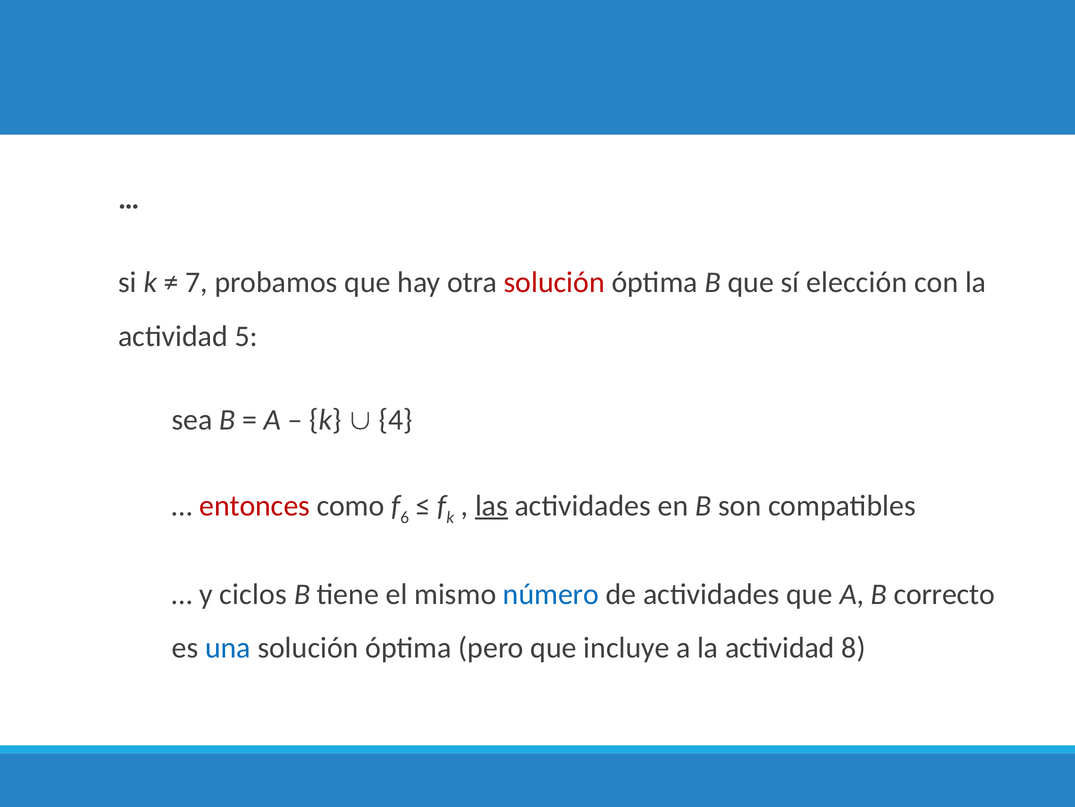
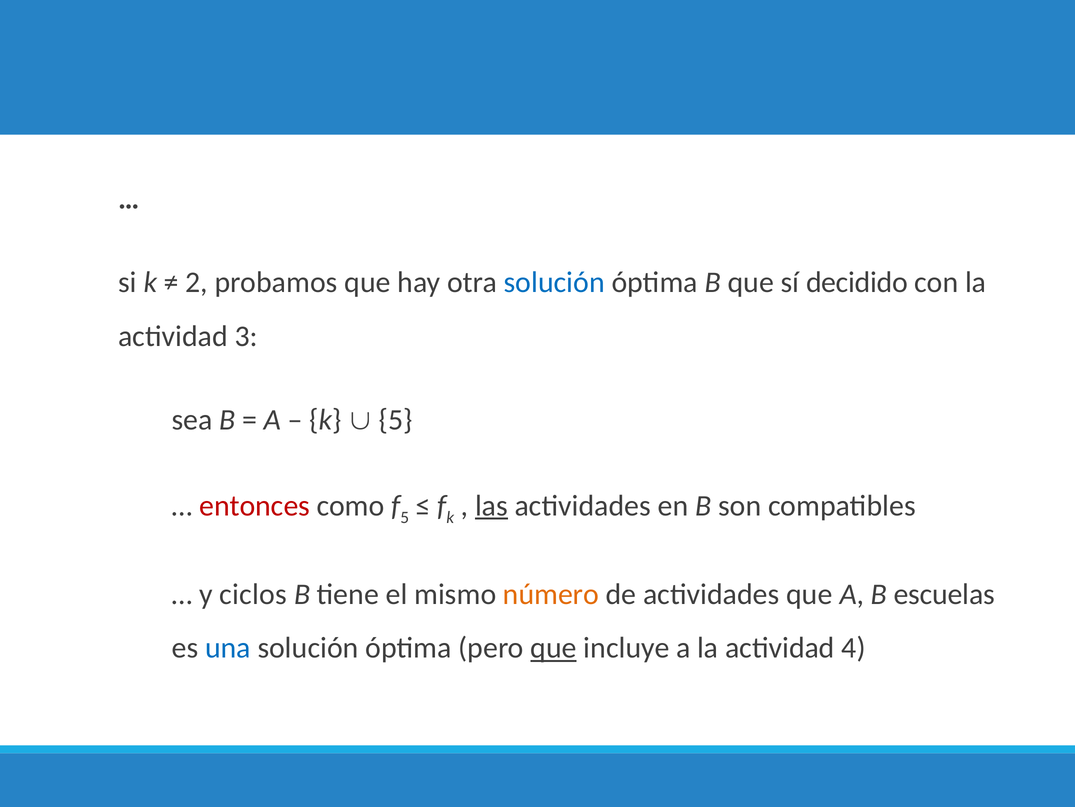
7: 7 -> 2
solución at (554, 282) colour: red -> blue
elección: elección -> decidido
5: 5 -> 3
4 at (396, 419): 4 -> 5
6 at (405, 517): 6 -> 5
número colour: blue -> orange
correcto: correcto -> escuelas
que at (554, 647) underline: none -> present
8: 8 -> 4
